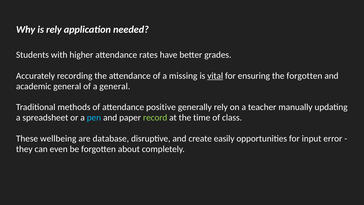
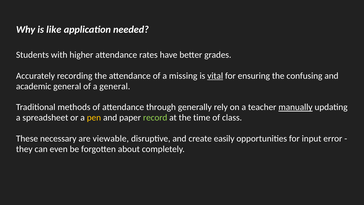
is rely: rely -> like
the forgotten: forgotten -> confusing
positive: positive -> through
manually underline: none -> present
pen colour: light blue -> yellow
wellbeing: wellbeing -> necessary
database: database -> viewable
